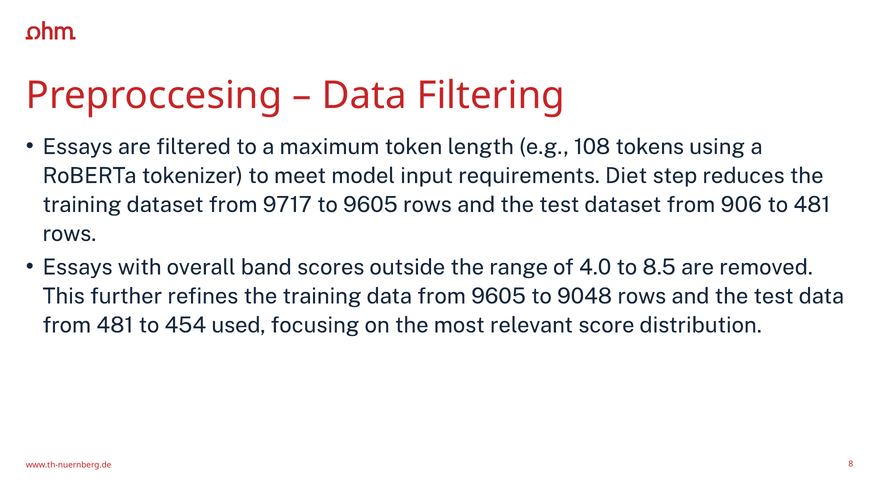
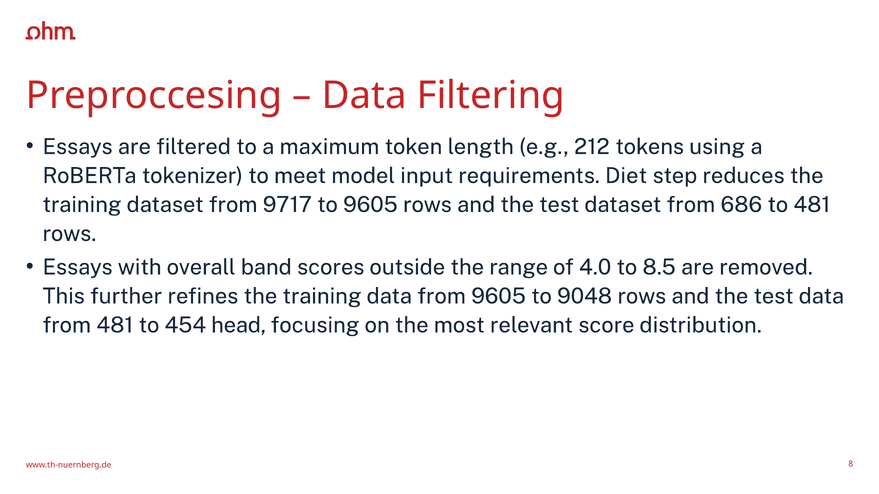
108: 108 -> 212
906: 906 -> 686
used: used -> head
